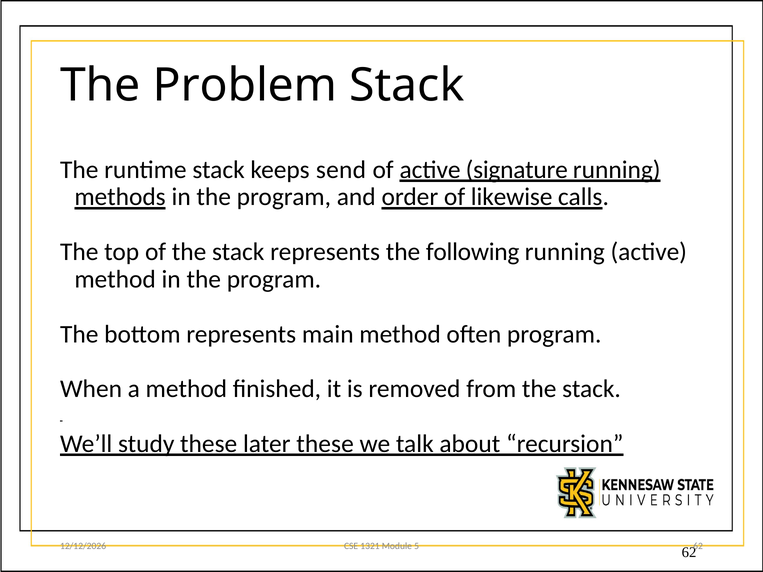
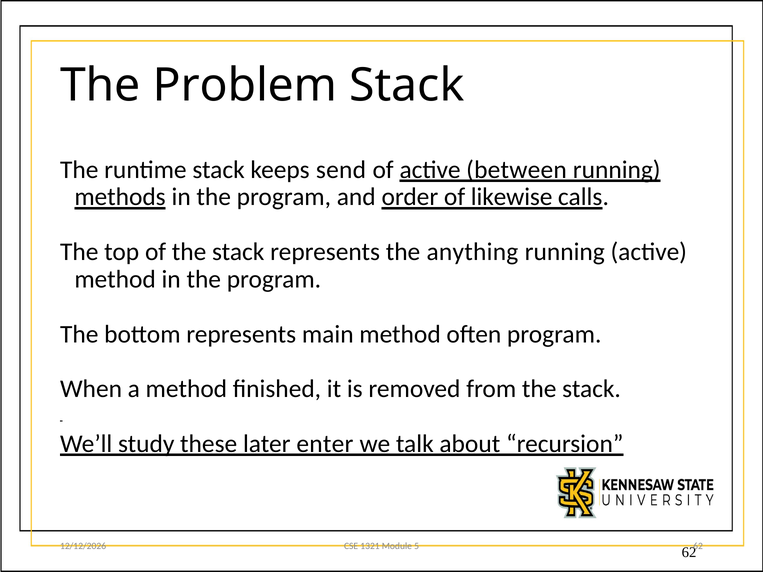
signature: signature -> between
following: following -> anything
later these: these -> enter
